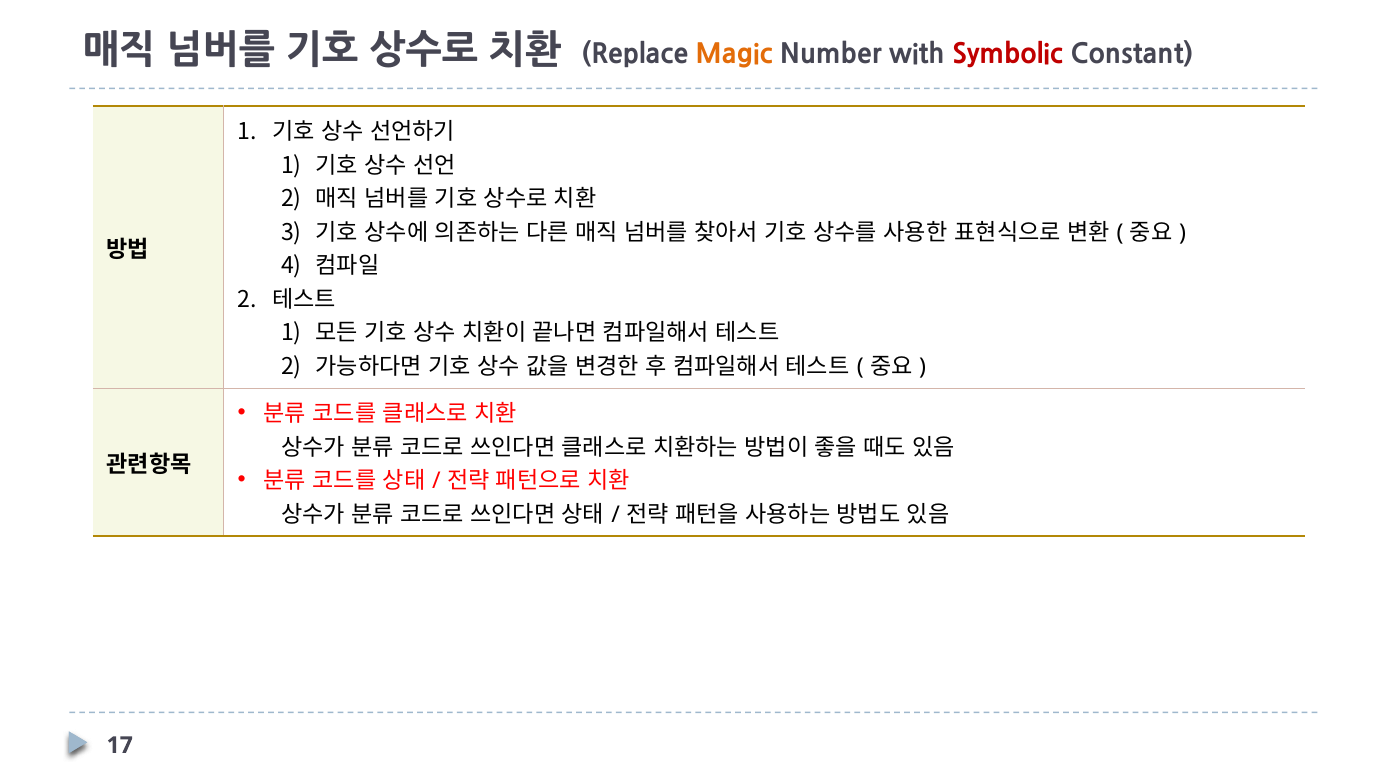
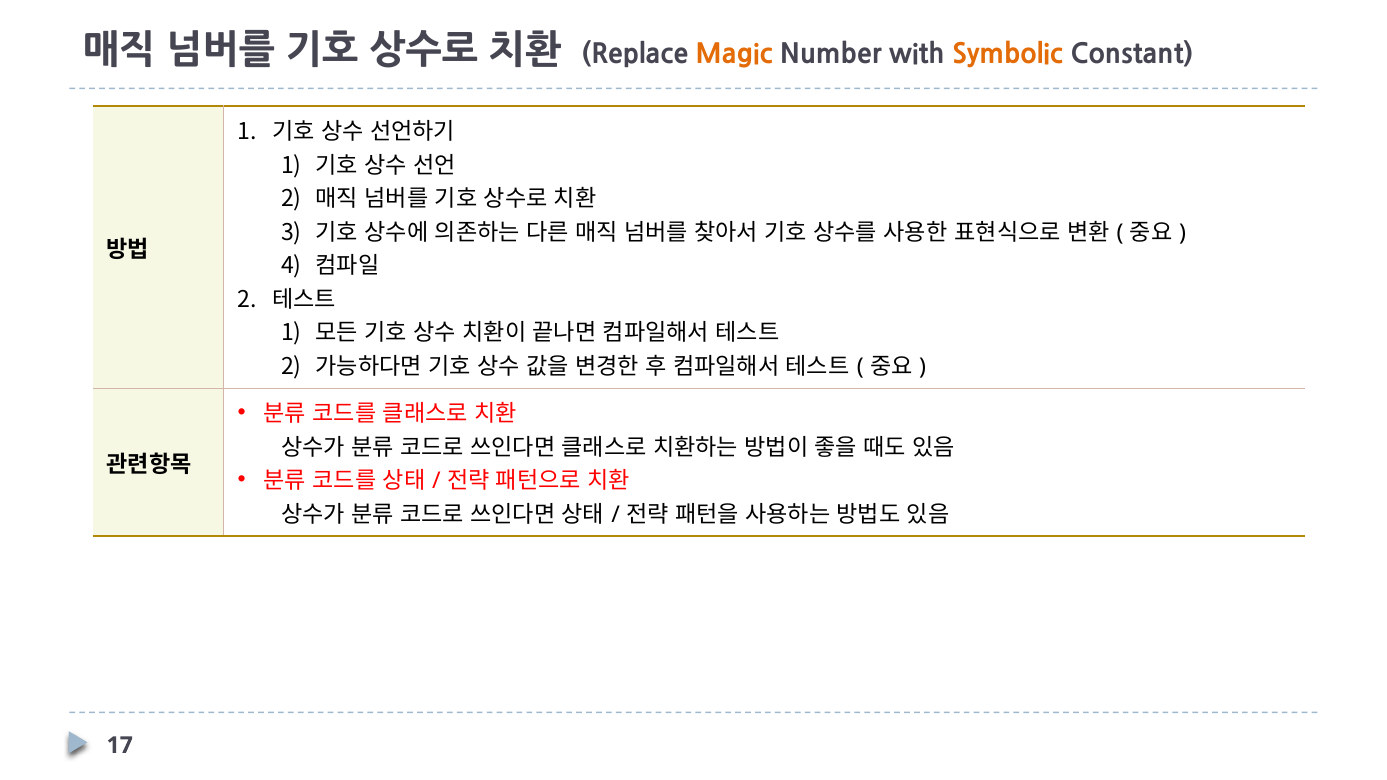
Symbolic colour: red -> orange
